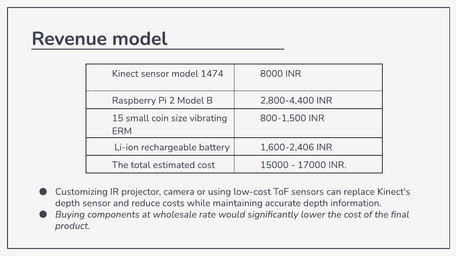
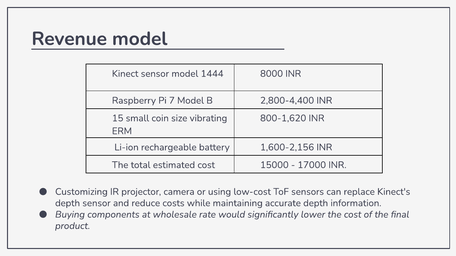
1474: 1474 -> 1444
2: 2 -> 7
800-1,500: 800-1,500 -> 800-1,620
1,600-2,406: 1,600-2,406 -> 1,600-2,156
